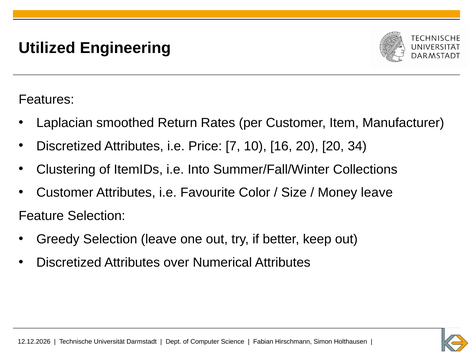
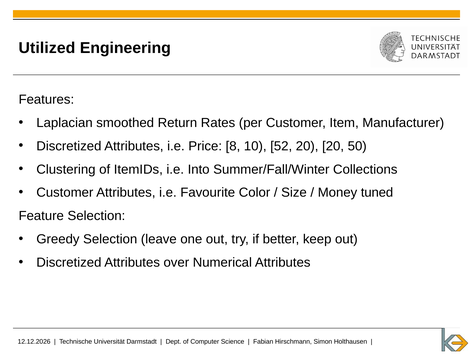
7: 7 -> 8
16: 16 -> 52
34: 34 -> 50
Money leave: leave -> tuned
